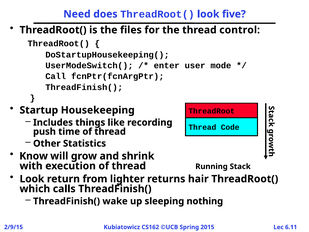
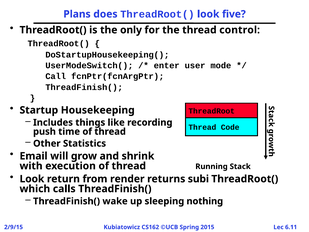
Need: Need -> Plans
files: files -> only
Know: Know -> Email
lighter: lighter -> render
hair: hair -> subi
